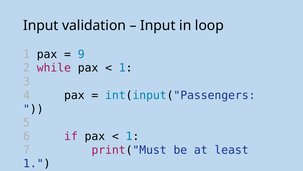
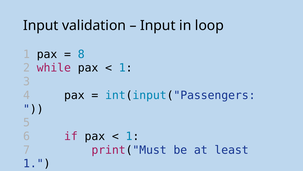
9: 9 -> 8
